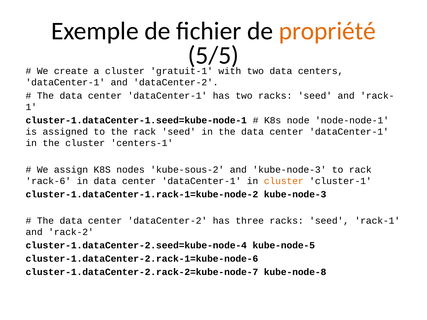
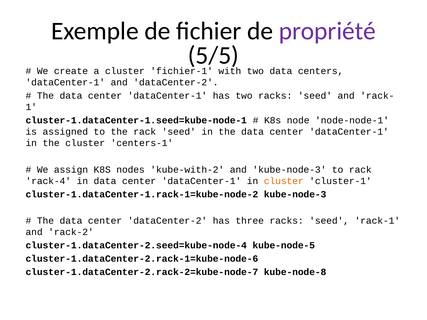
propriété colour: orange -> purple
gratuit-1: gratuit-1 -> fichier-1
kube-sous-2: kube-sous-2 -> kube-with-2
rack-6: rack-6 -> rack-4
